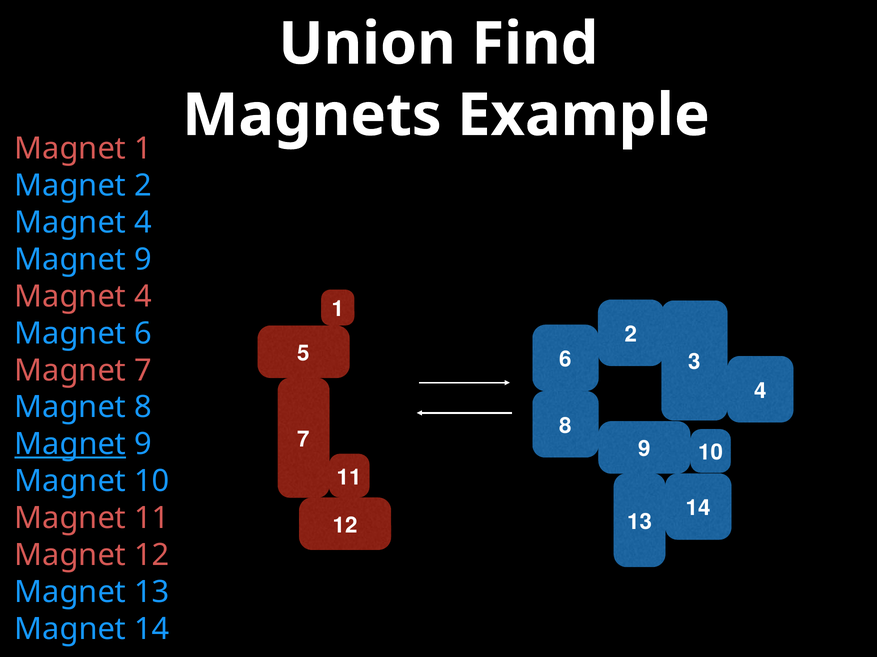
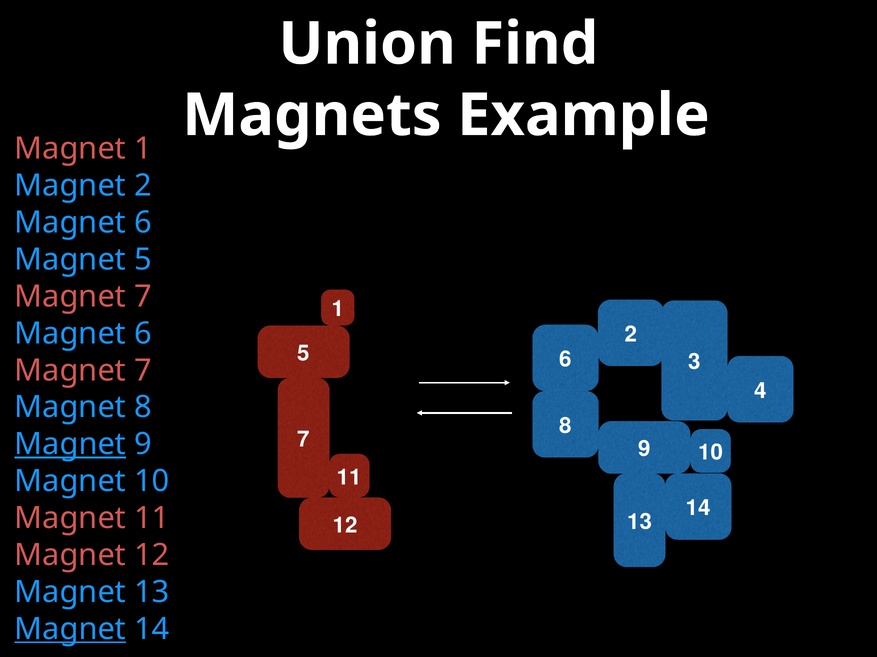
4 at (143, 223): 4 -> 6
9 at (143, 260): 9 -> 5
4 at (143, 297): 4 -> 7
Magnet at (70, 630) underline: none -> present
